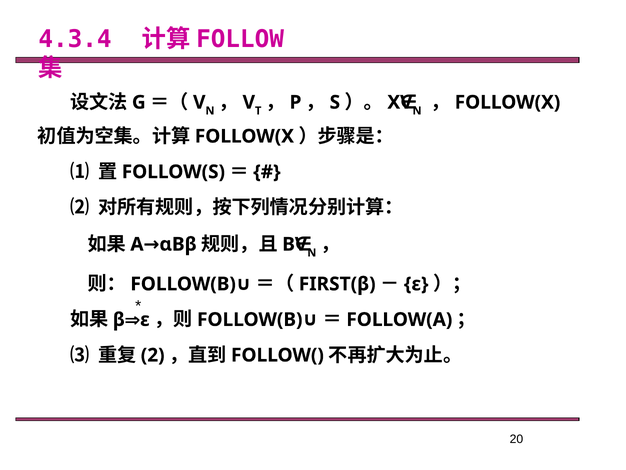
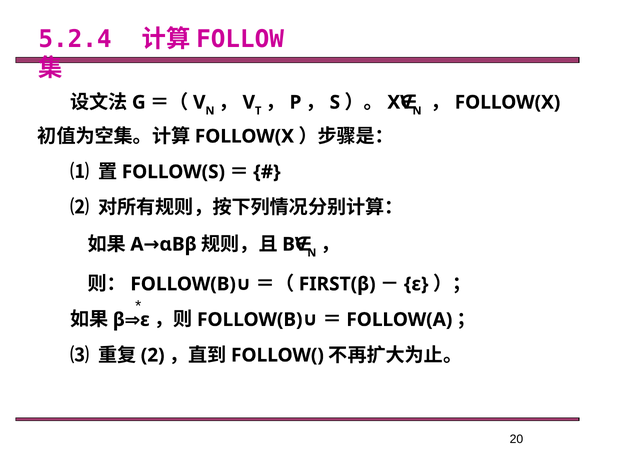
4.3.4: 4.3.4 -> 5.2.4
